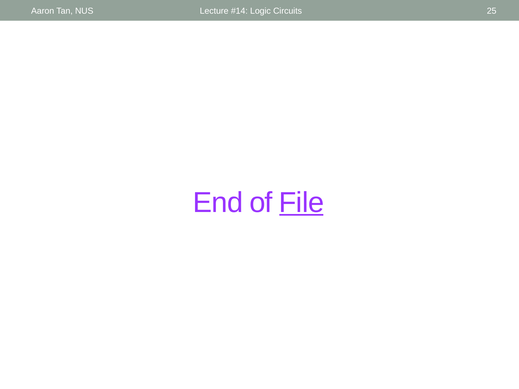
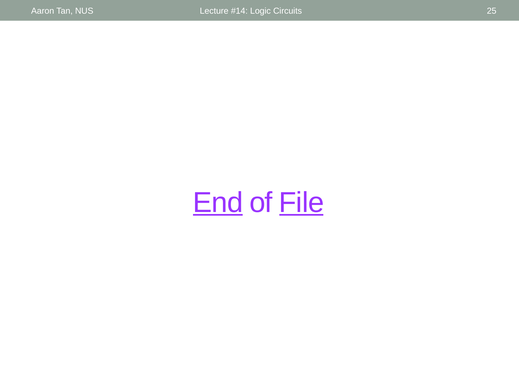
End underline: none -> present
